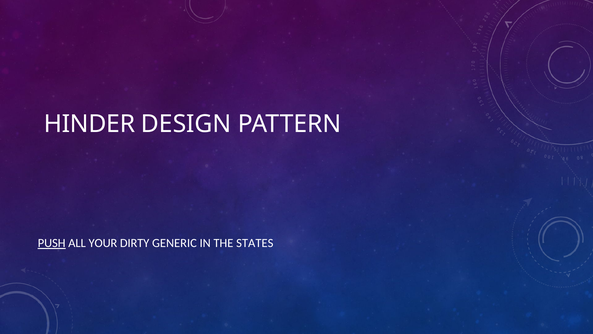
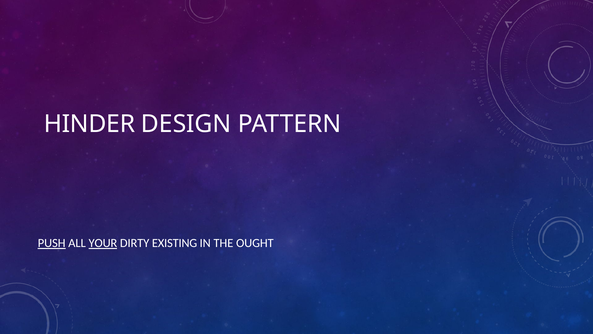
YOUR underline: none -> present
GENERIC: GENERIC -> EXISTING
STATES: STATES -> OUGHT
